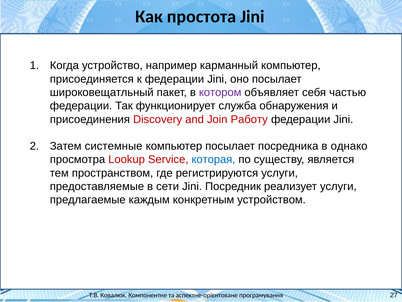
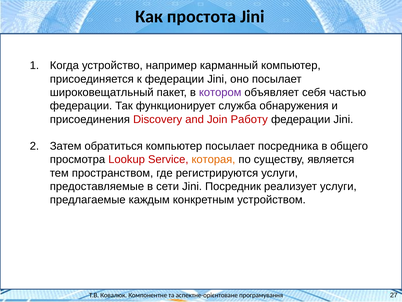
системные: системные -> обратиться
однако: однако -> общего
которая colour: blue -> orange
